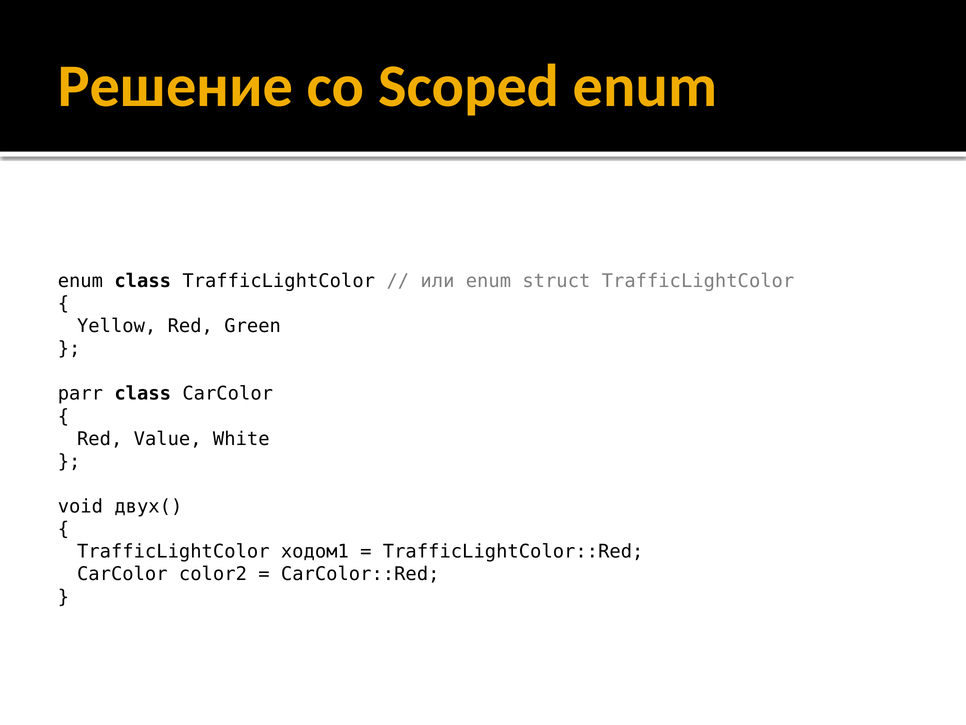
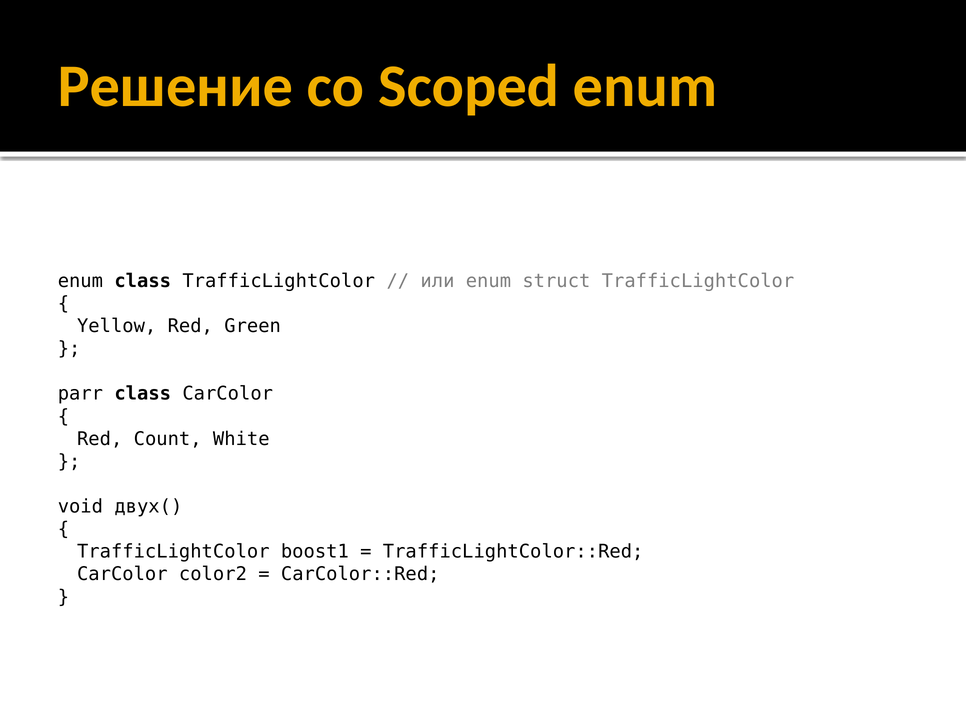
Value: Value -> Count
ходом1: ходом1 -> boost1
